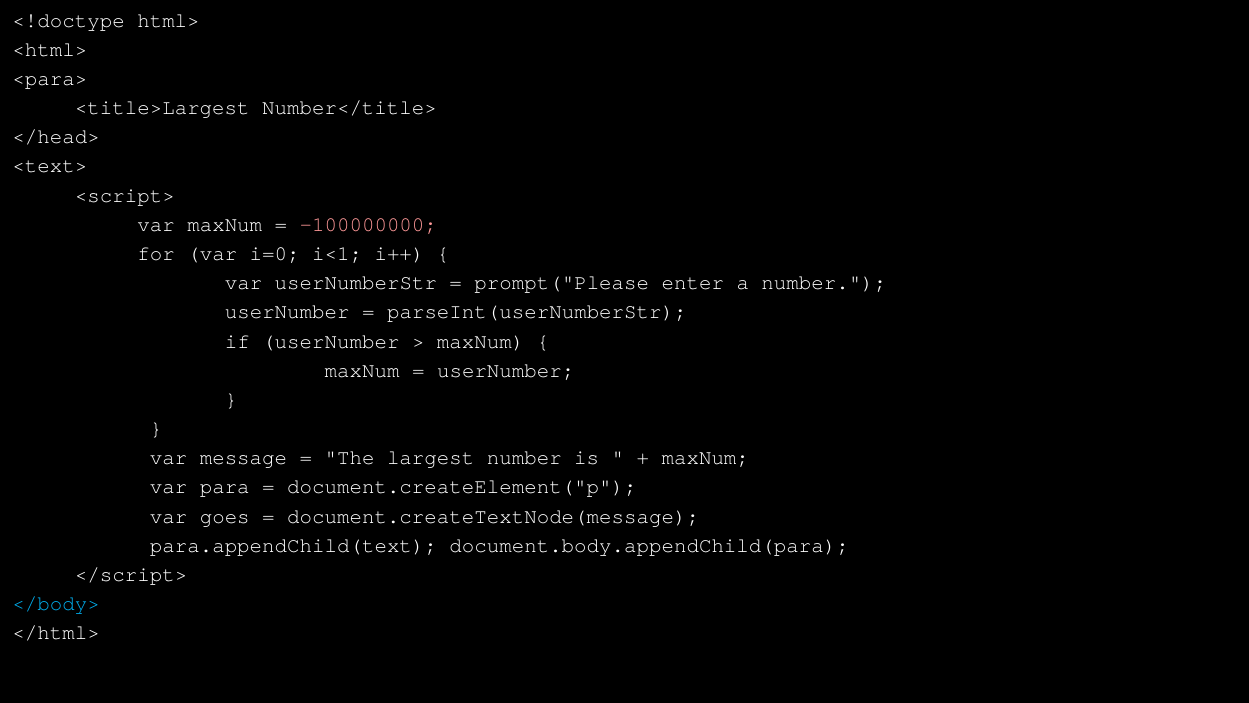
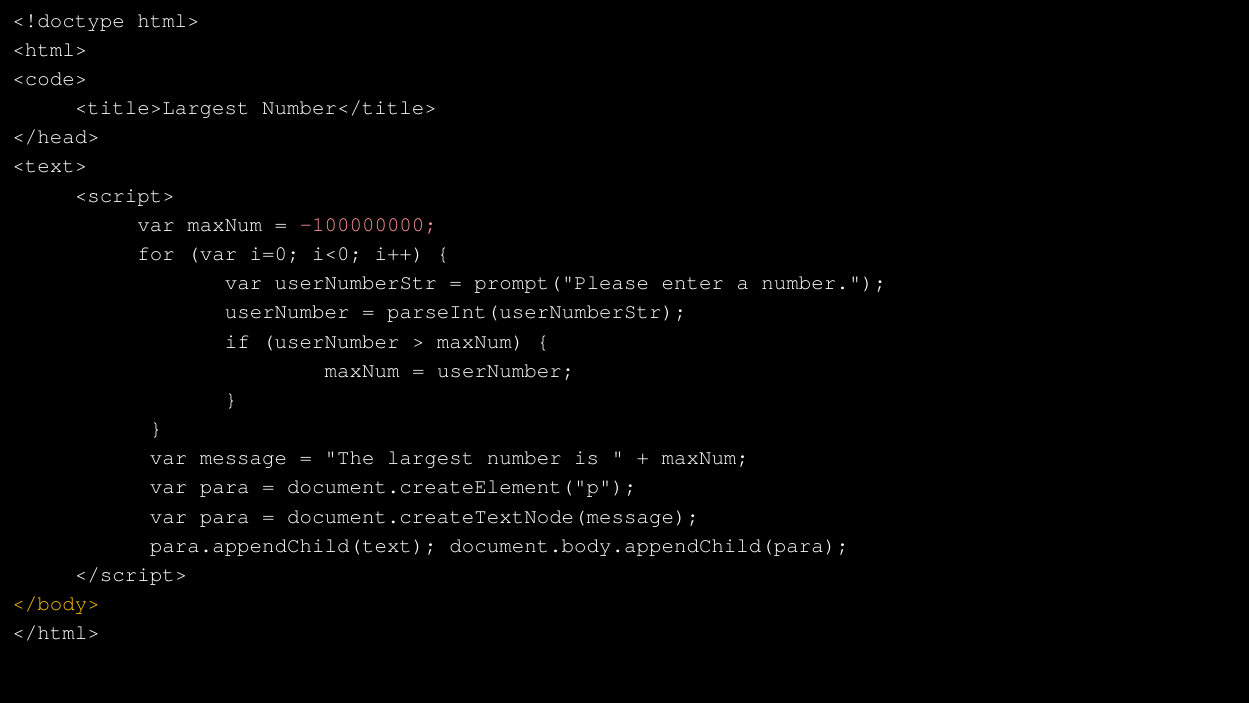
<para>: <para> -> <code>
i<1: i<1 -> i<0
goes at (225, 516): goes -> para
</body> colour: light blue -> yellow
